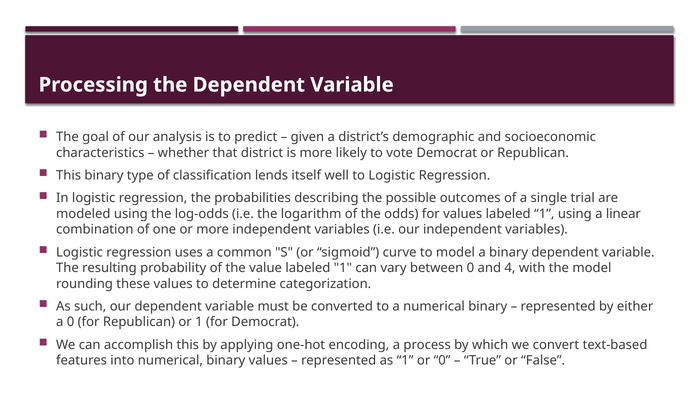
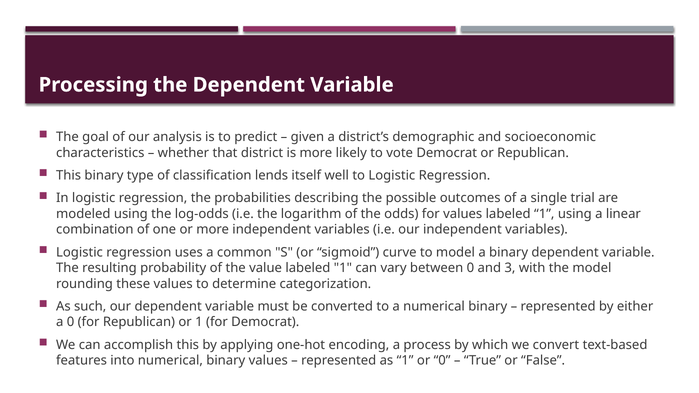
4: 4 -> 3
